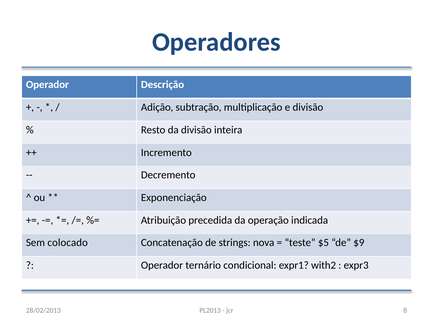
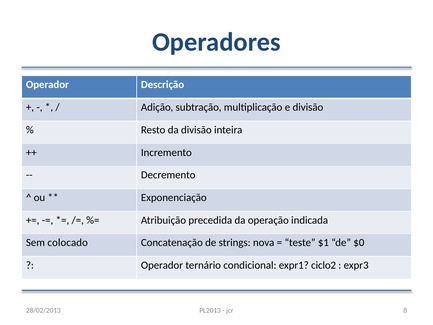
$5: $5 -> $1
$9: $9 -> $0
with2: with2 -> ciclo2
